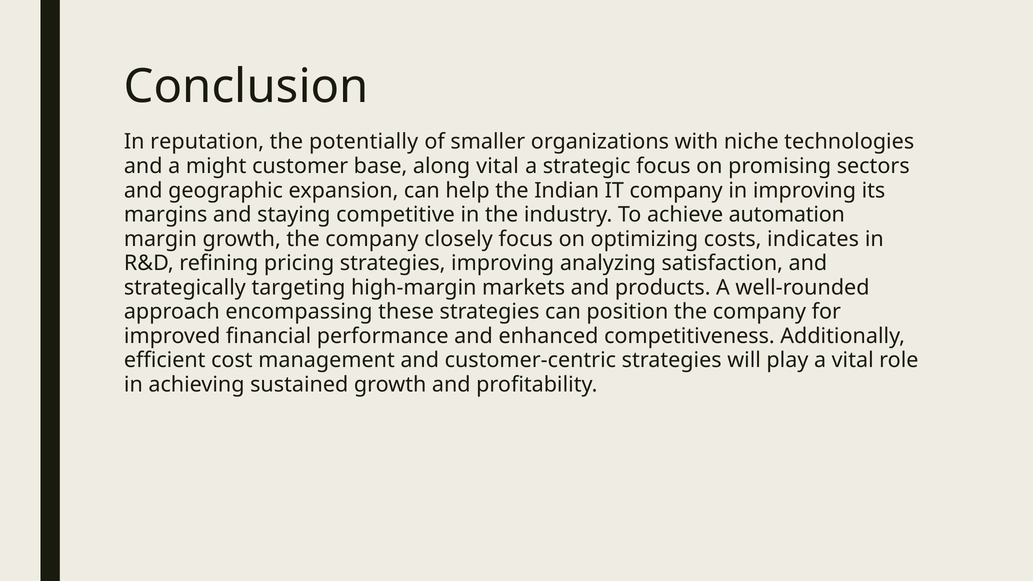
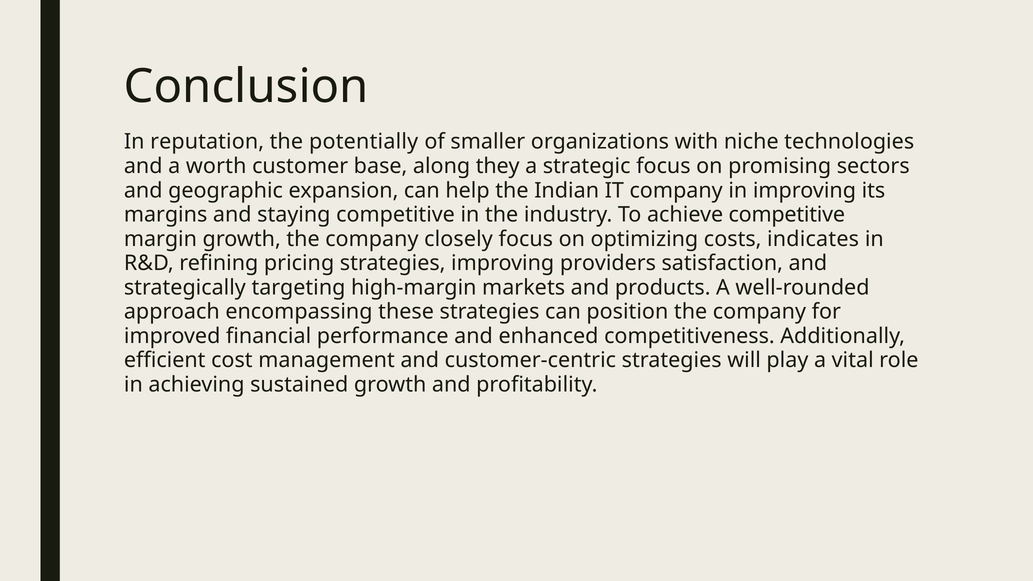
might: might -> worth
along vital: vital -> they
achieve automation: automation -> competitive
analyzing: analyzing -> providers
